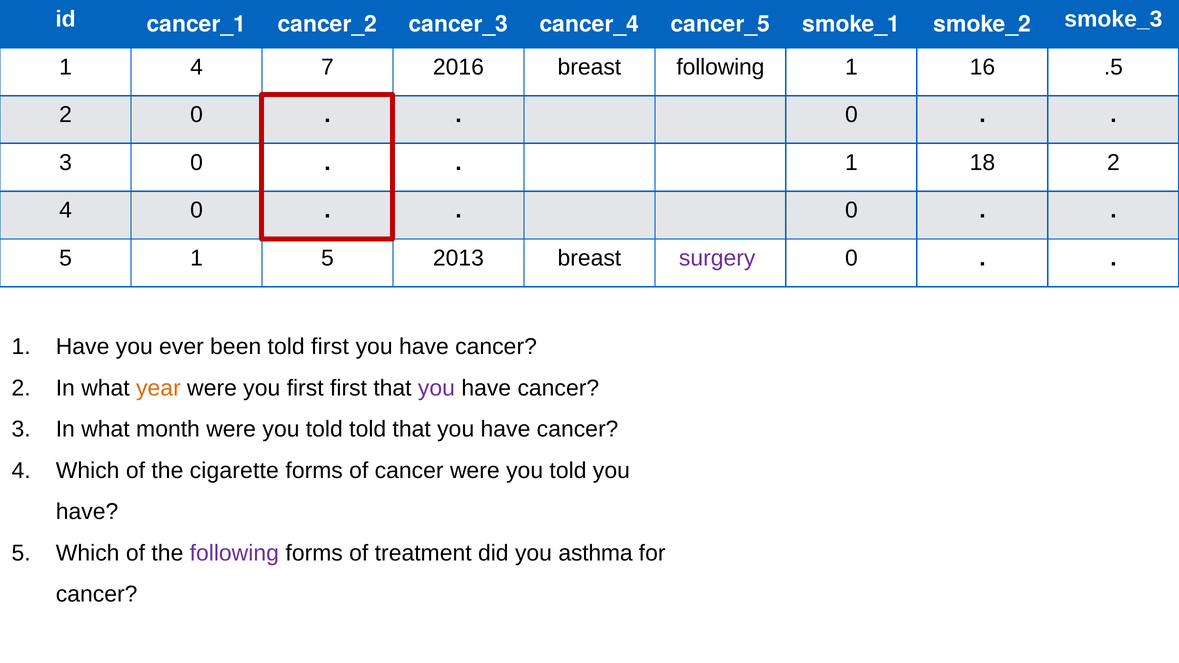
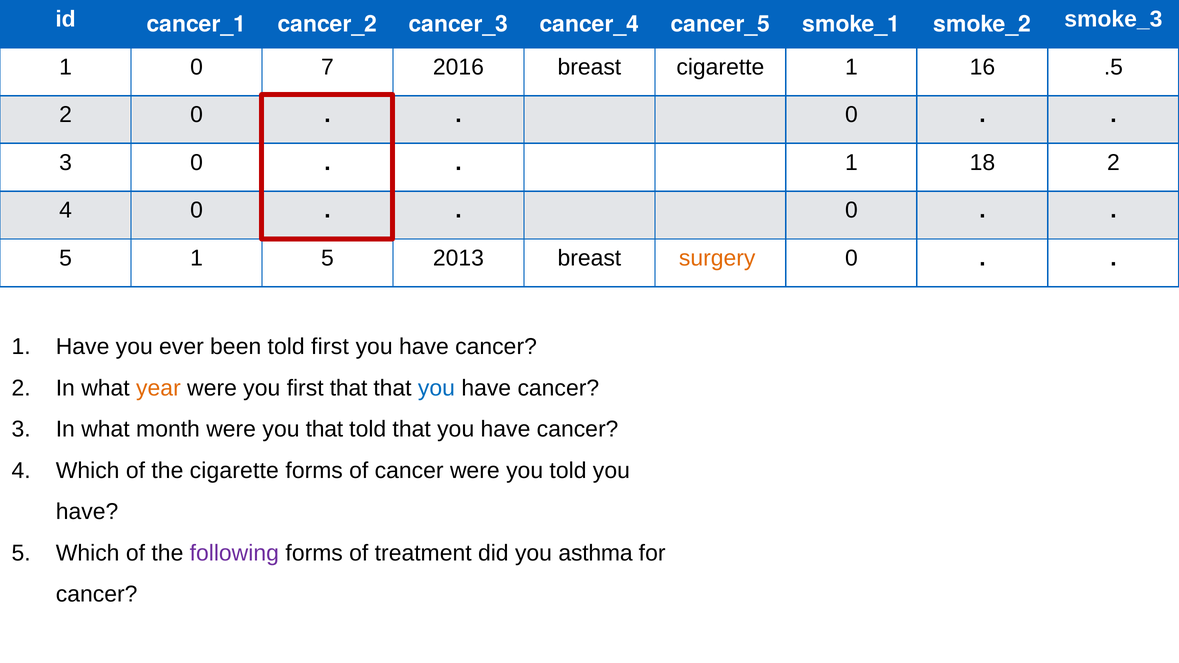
1 4: 4 -> 0
breast following: following -> cigarette
surgery colour: purple -> orange
first first: first -> that
you at (436, 388) colour: purple -> blue
month were you told: told -> that
